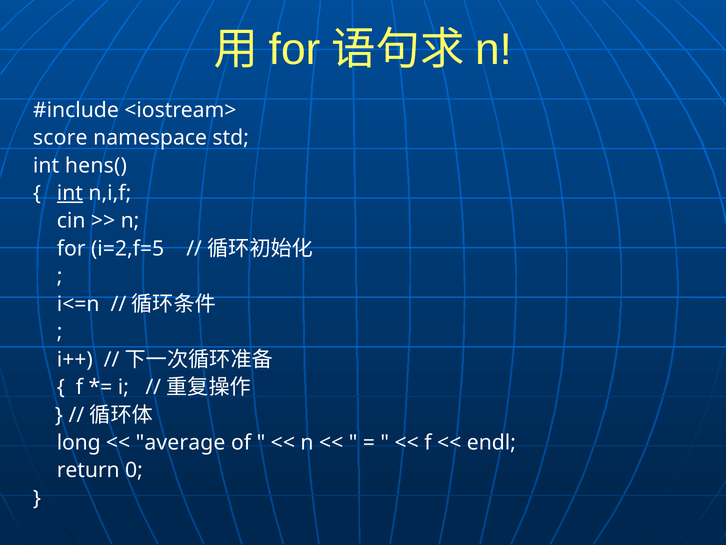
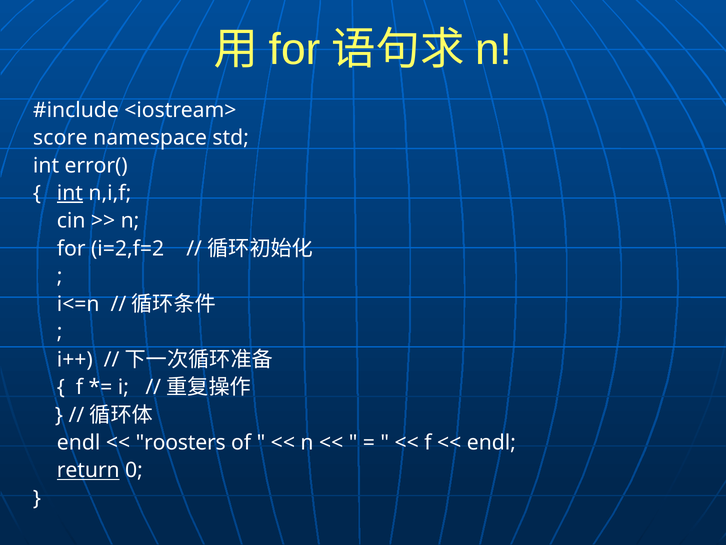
hens(: hens( -> error(
i=2,f=5: i=2,f=5 -> i=2,f=2
long at (79, 442): long -> endl
average: average -> roosters
return underline: none -> present
